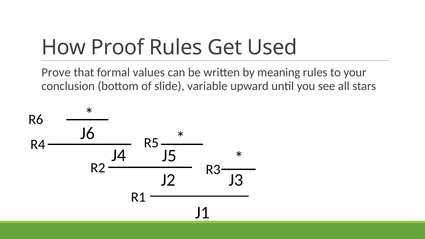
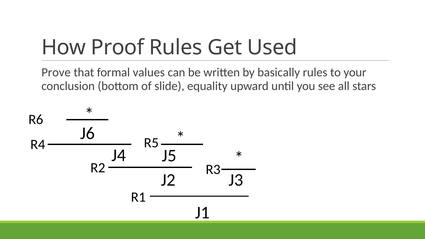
meaning: meaning -> basically
variable: variable -> equality
